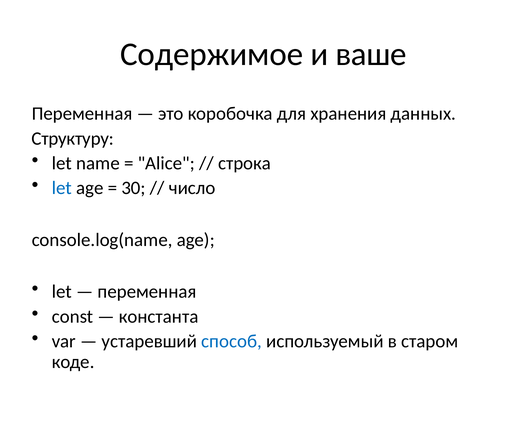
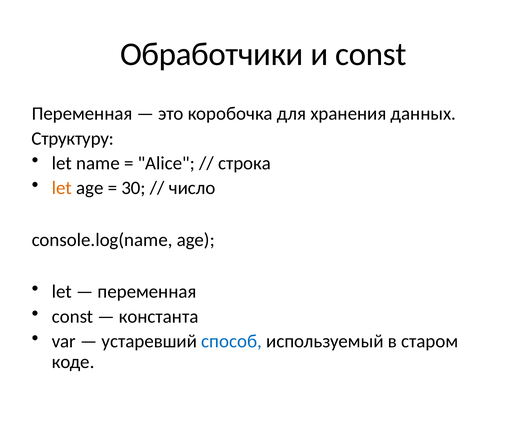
Содержимое: Содержимое -> Обработчики
и ваше: ваше -> const
let at (62, 188) colour: blue -> orange
